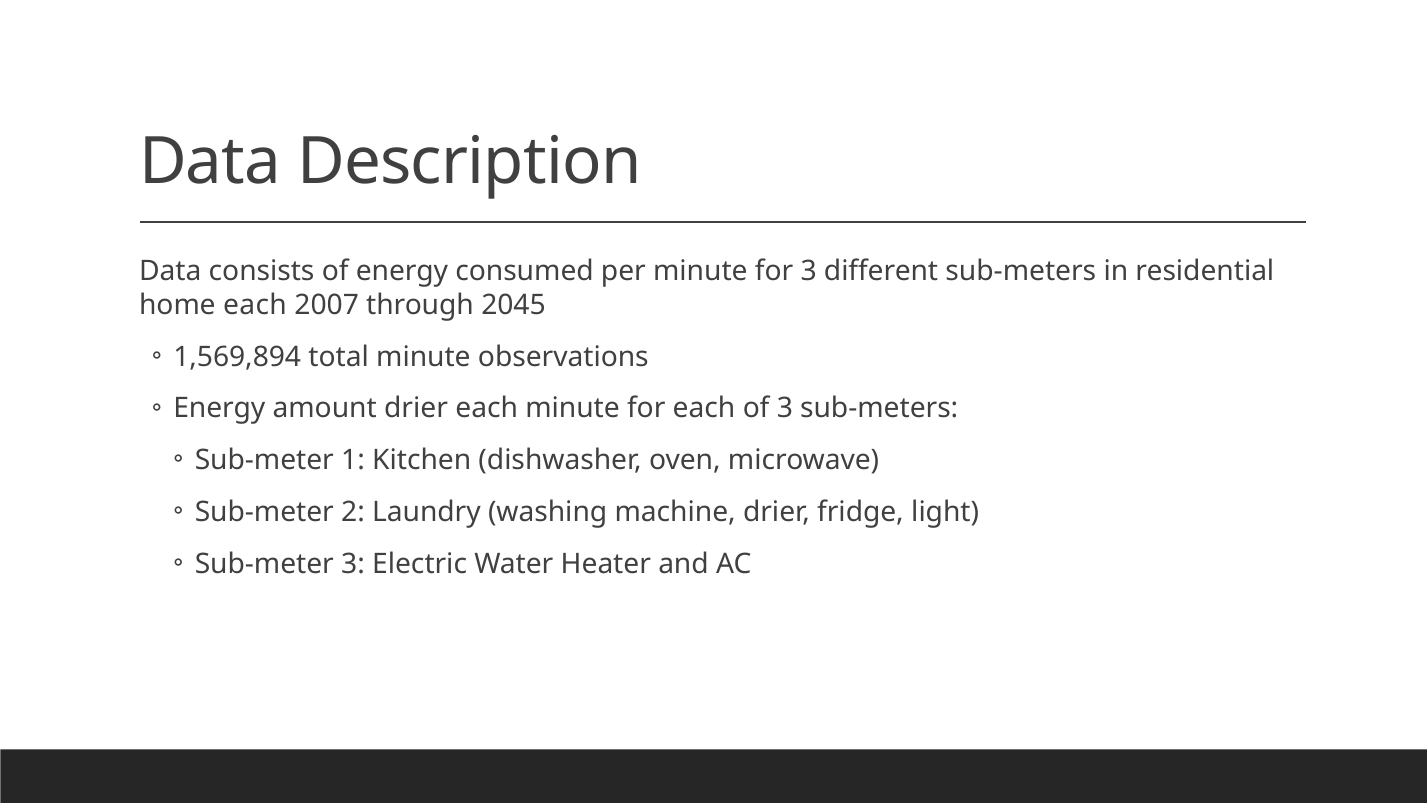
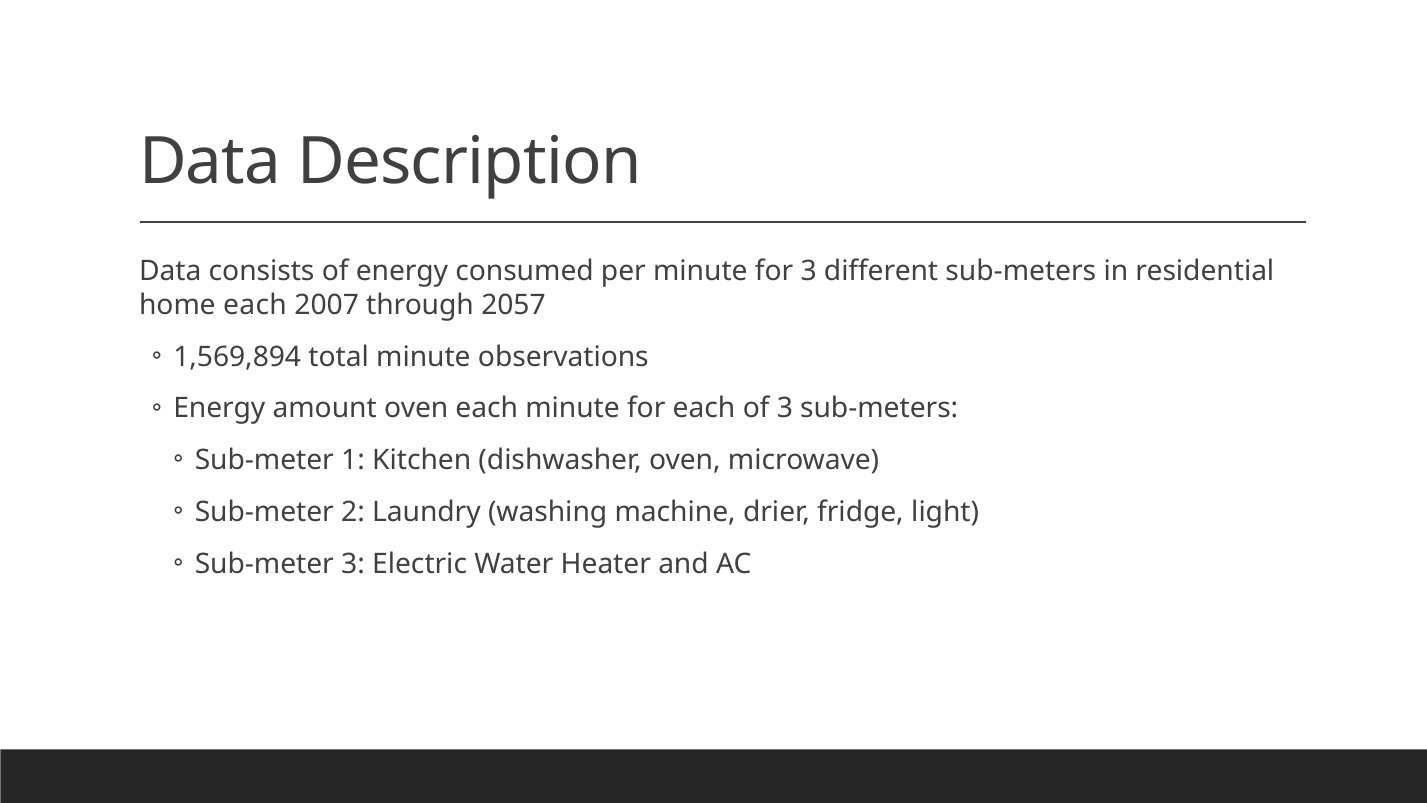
2045: 2045 -> 2057
amount drier: drier -> oven
